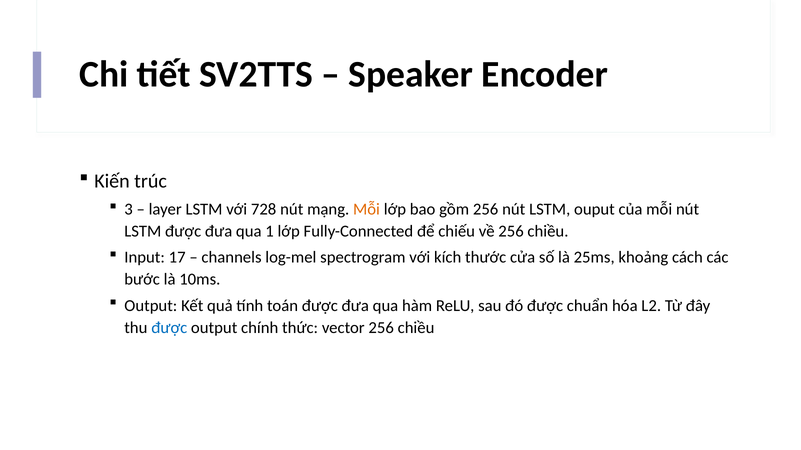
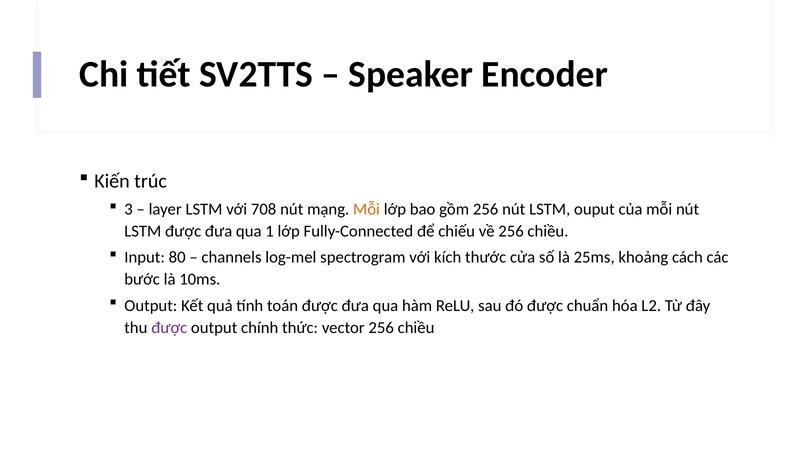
728: 728 -> 708
17: 17 -> 80
được at (169, 328) colour: blue -> purple
